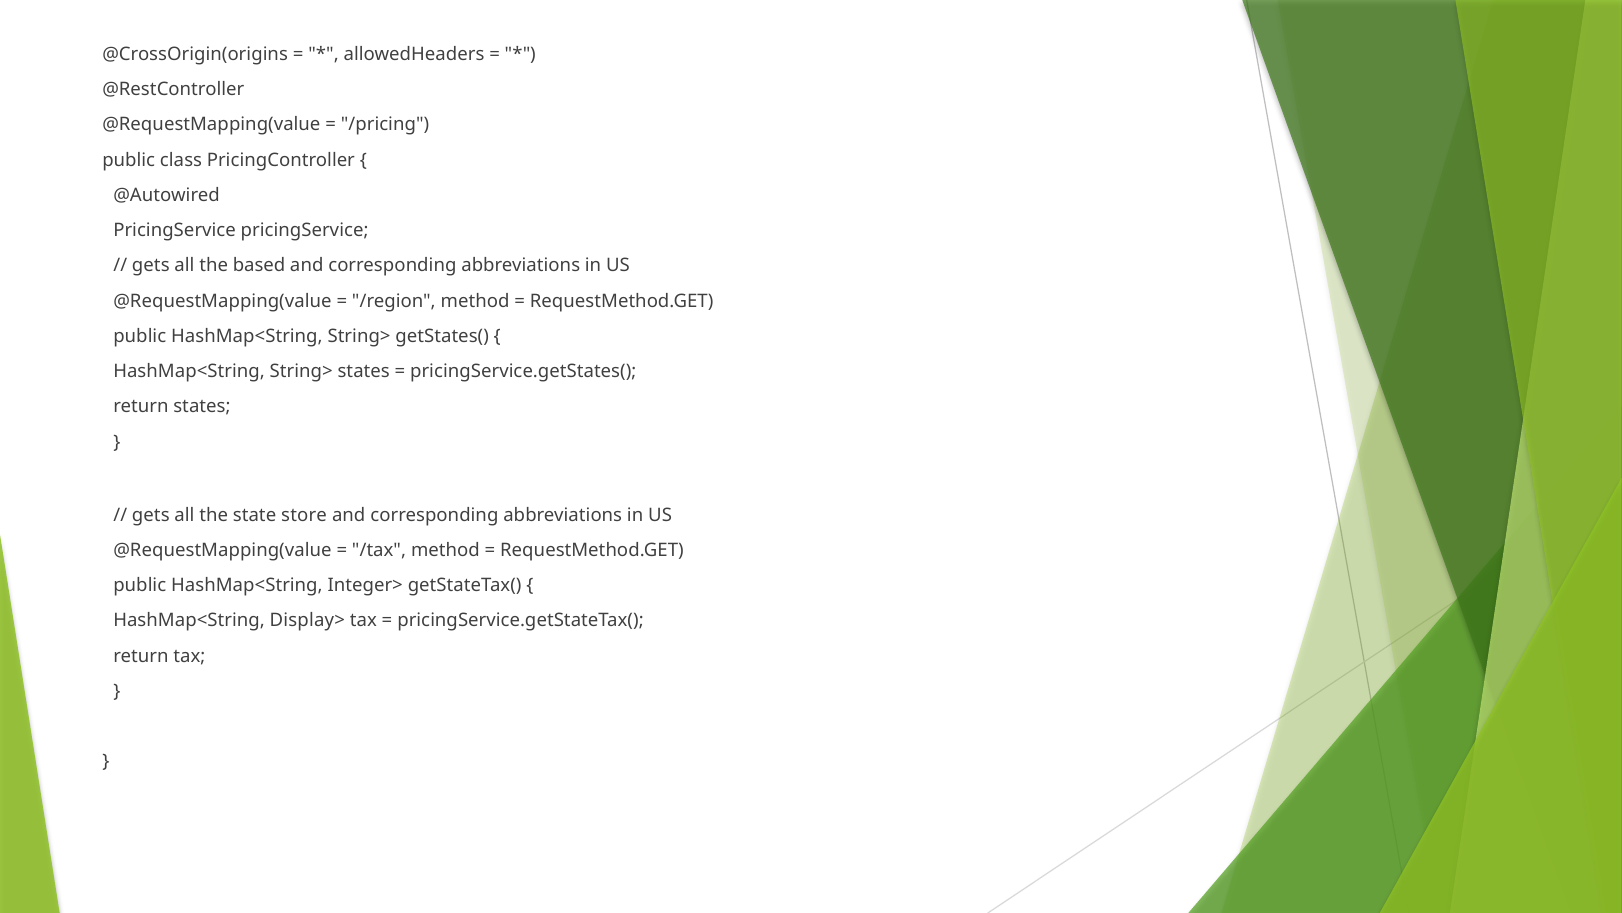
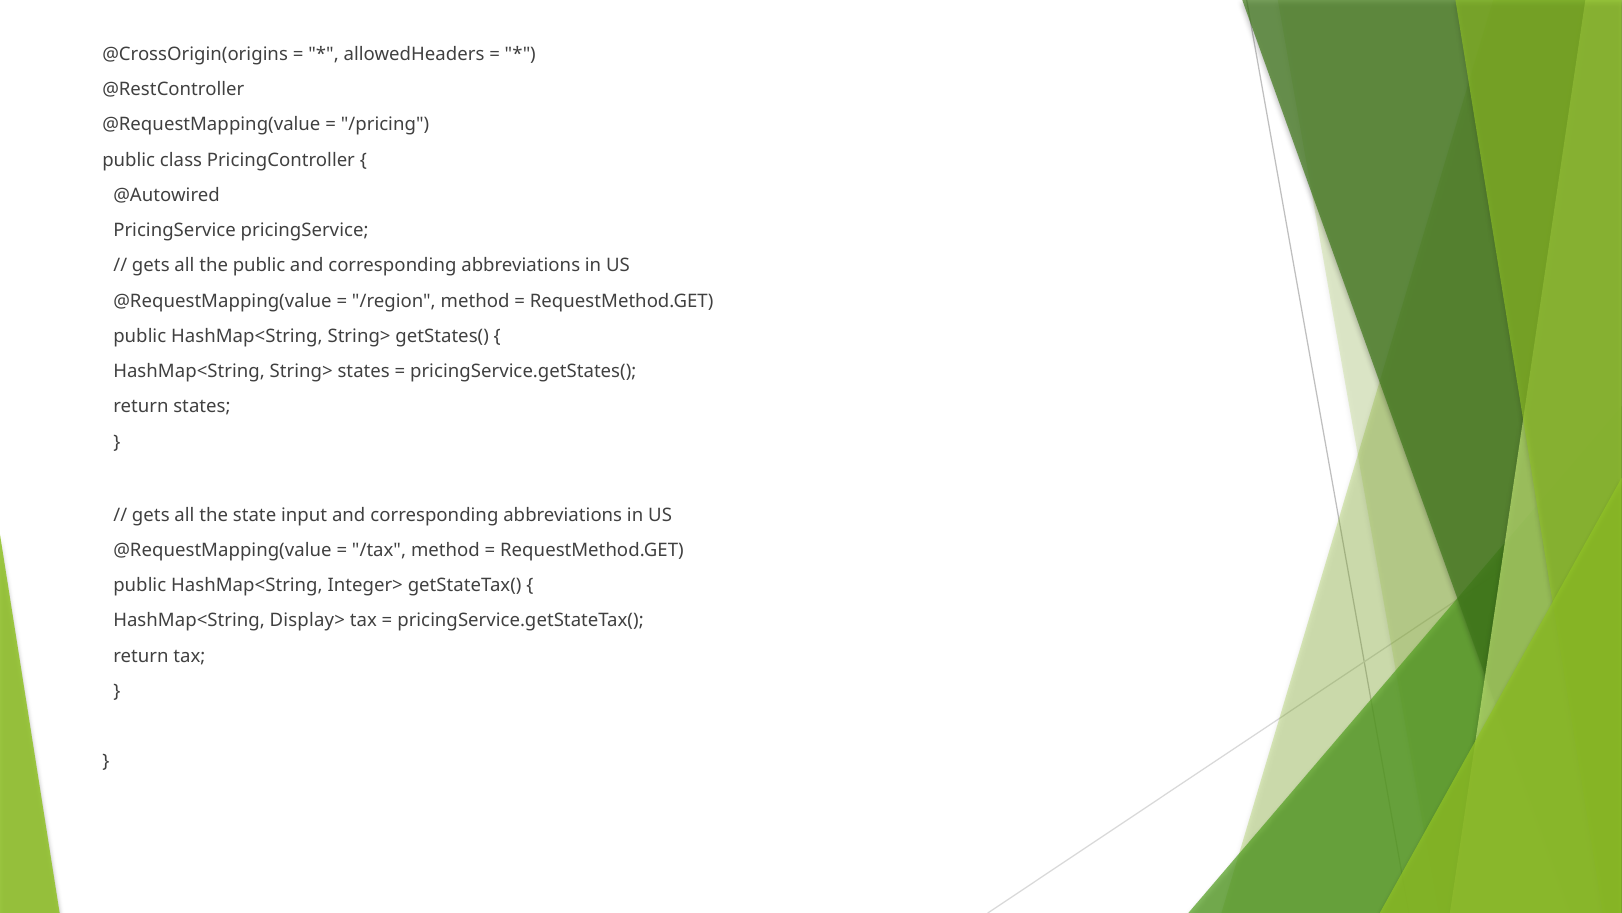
the based: based -> public
store: store -> input
